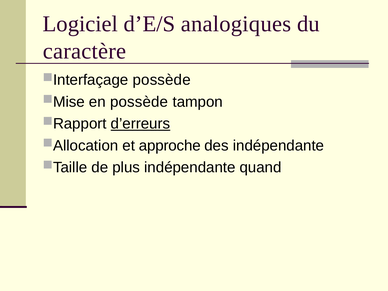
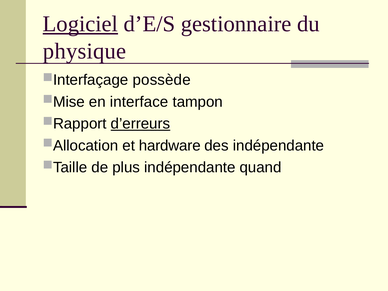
Logiciel underline: none -> present
analogiques: analogiques -> gestionnaire
caractère: caractère -> physique
en possède: possède -> interface
approche: approche -> hardware
